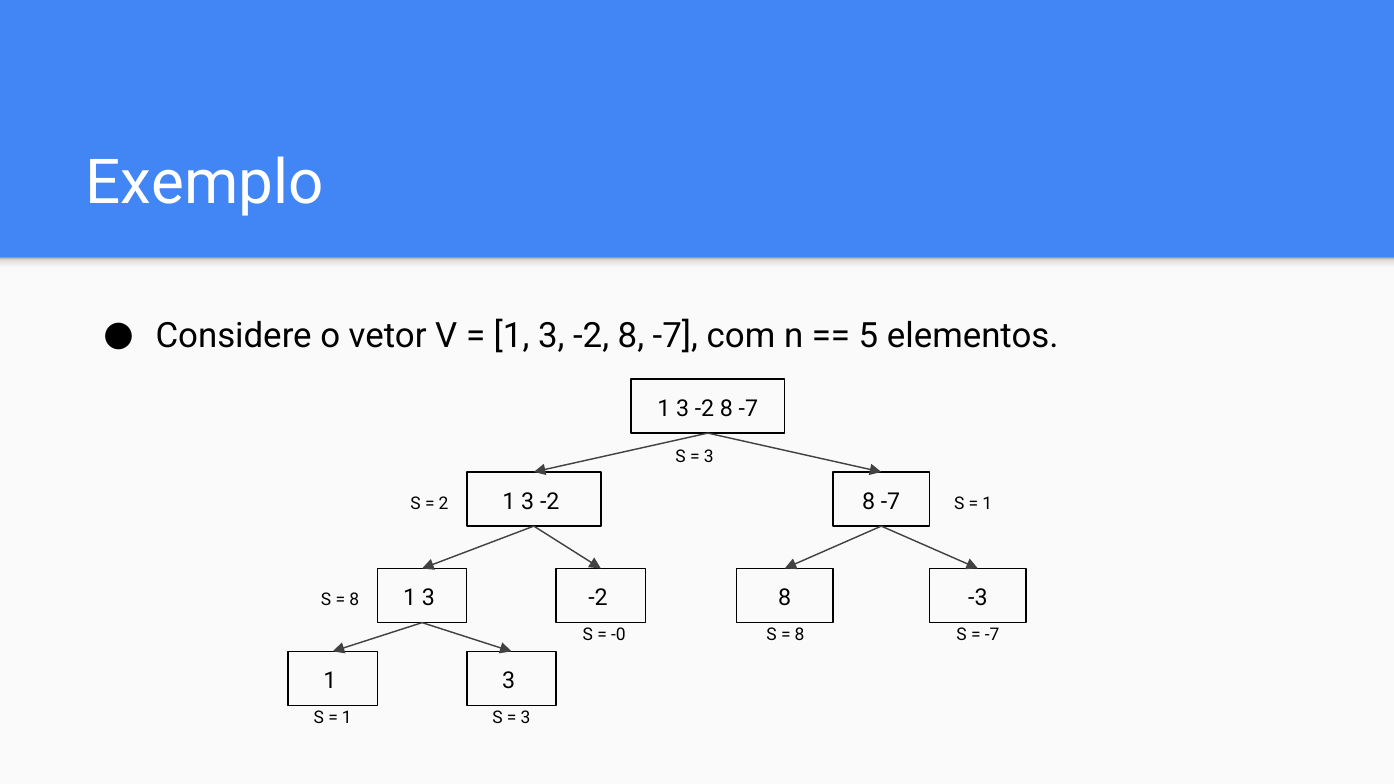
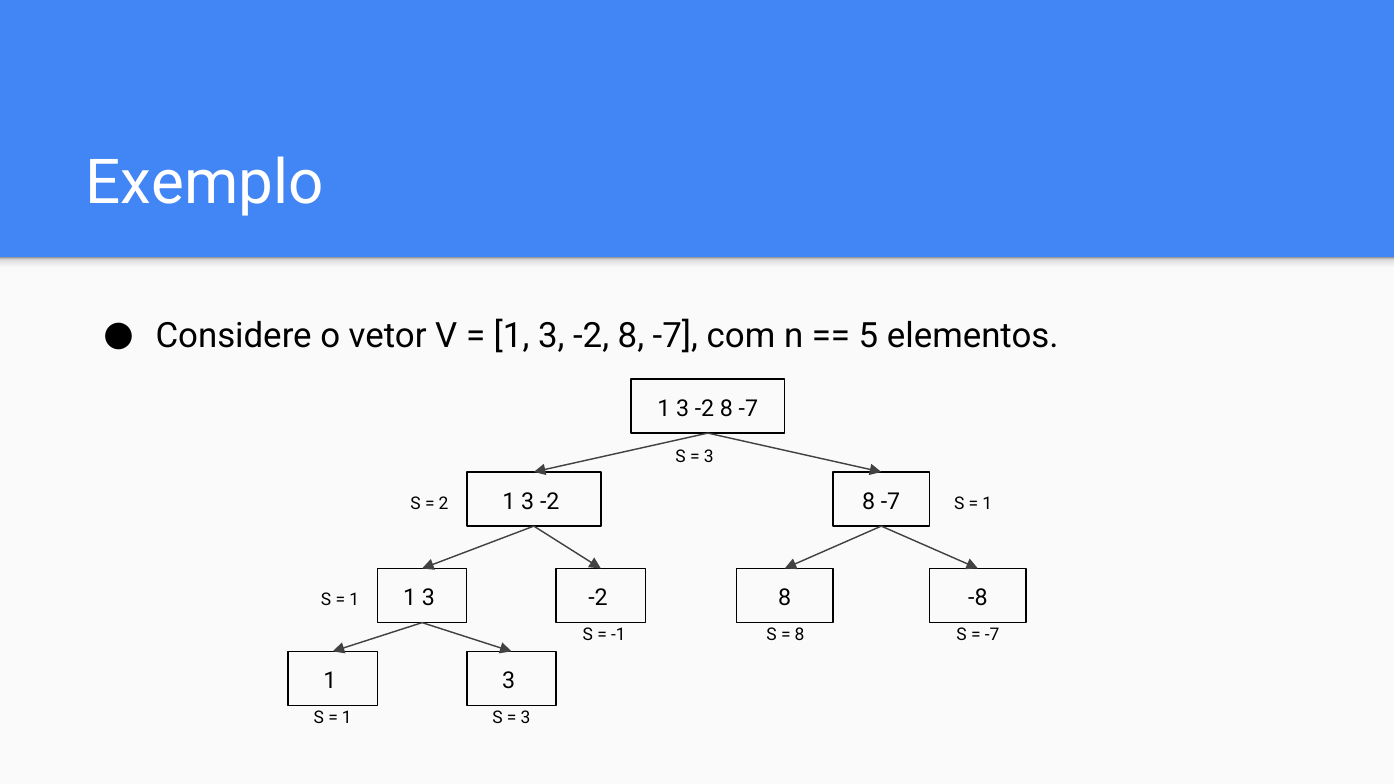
-3: -3 -> -8
8 at (354, 600): 8 -> 1
-0: -0 -> -1
